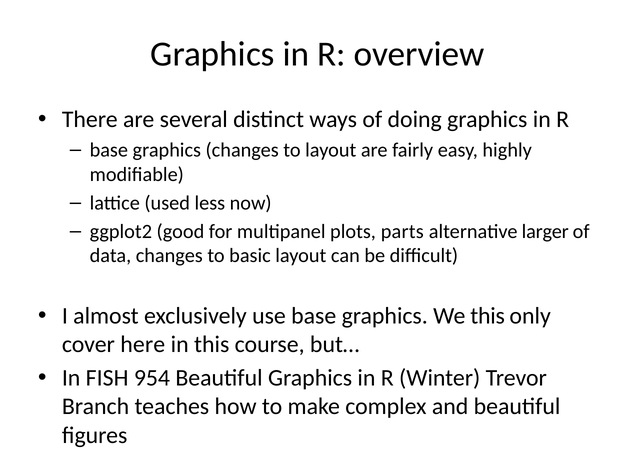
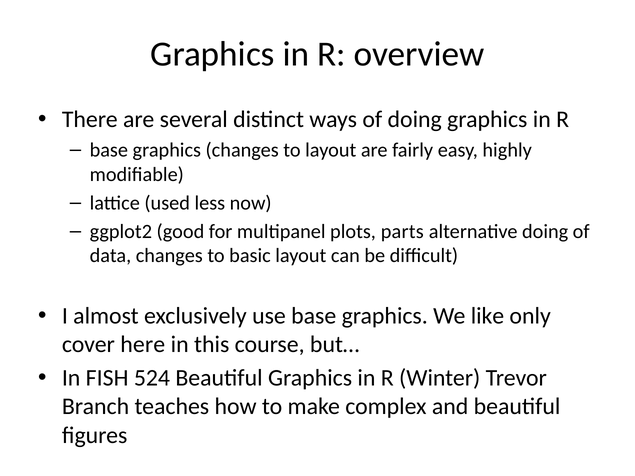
alternative larger: larger -> doing
We this: this -> like
954: 954 -> 524
